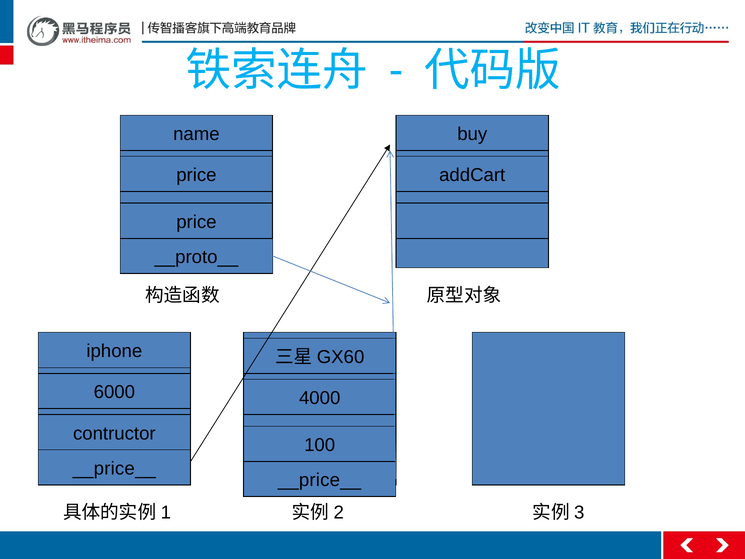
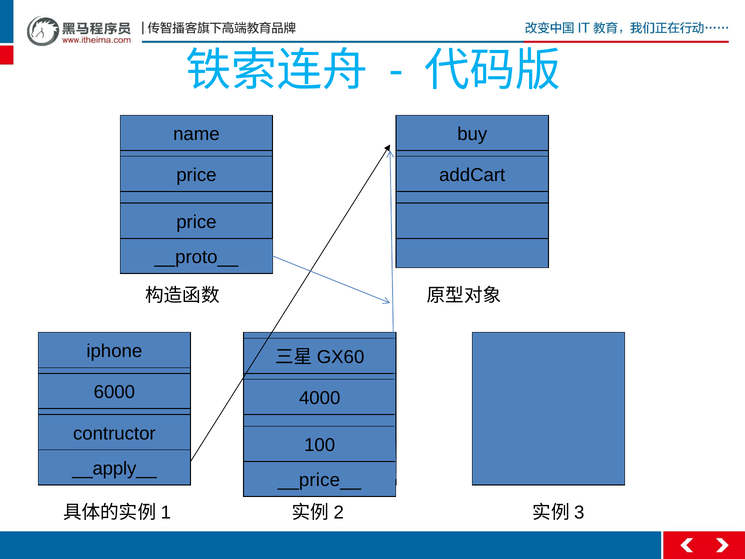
__price__ at (114, 468): __price__ -> __apply__
